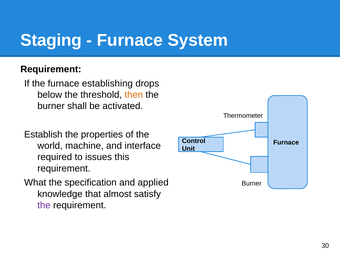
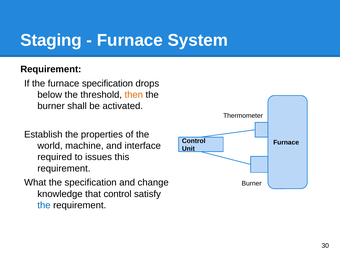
furnace establishing: establishing -> specification
applied: applied -> change
that almost: almost -> control
the at (44, 205) colour: purple -> blue
